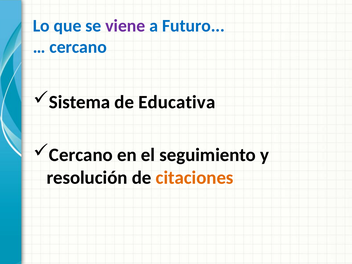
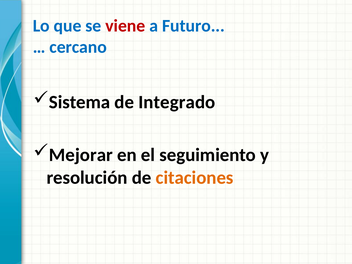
viene colour: purple -> red
Educativa: Educativa -> Integrado
Cercano at (81, 155): Cercano -> Mejorar
